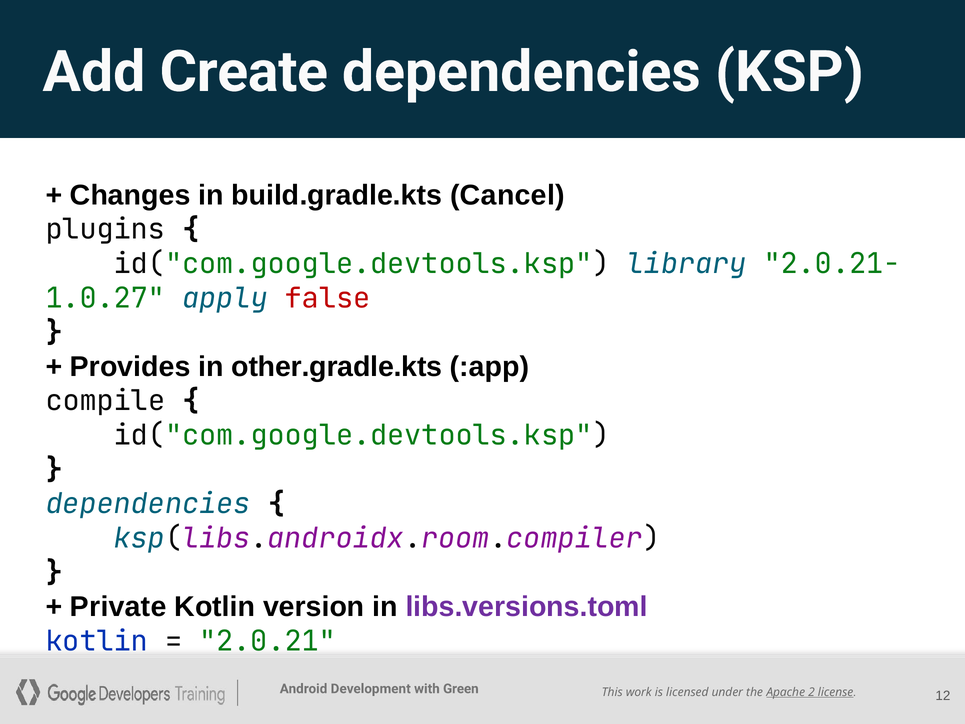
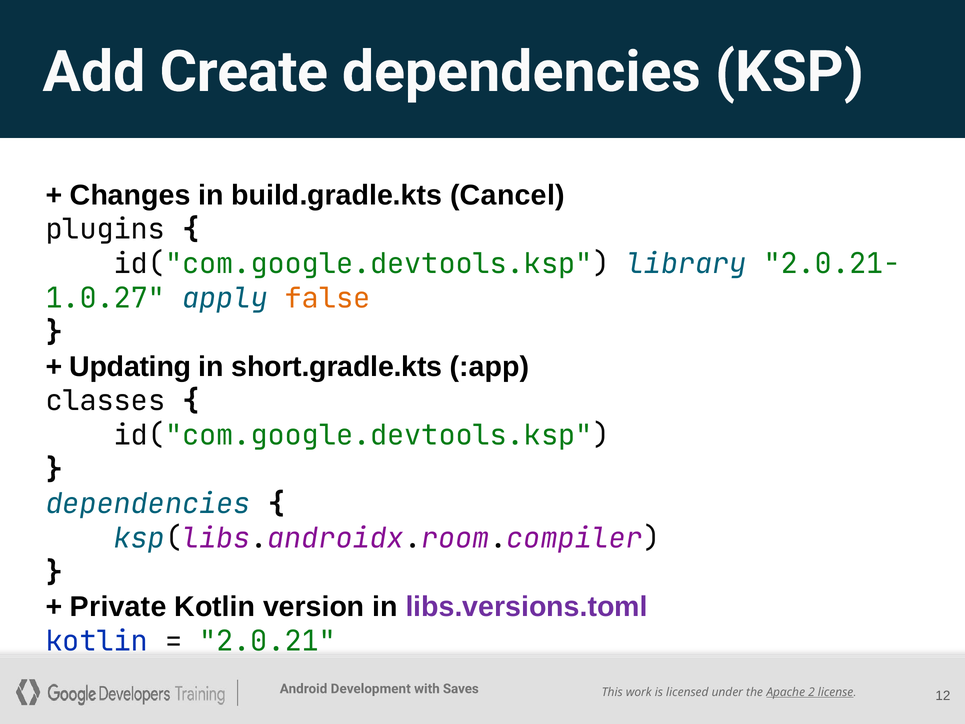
false colour: red -> orange
Provides: Provides -> Updating
other.gradle.kts: other.gradle.kts -> short.gradle.kts
compile: compile -> classes
Green: Green -> Saves
